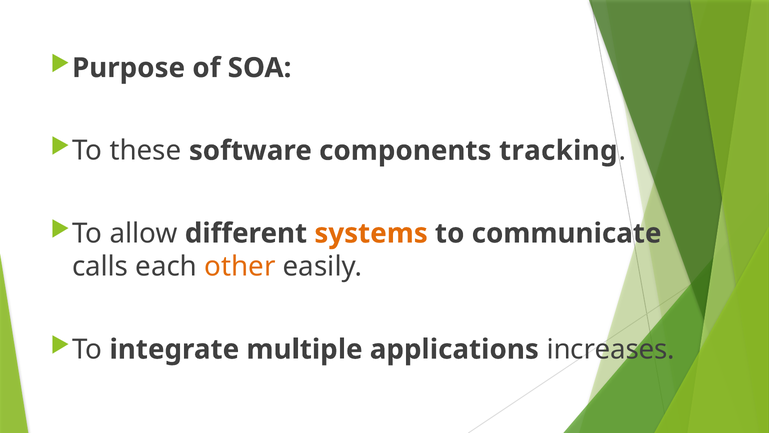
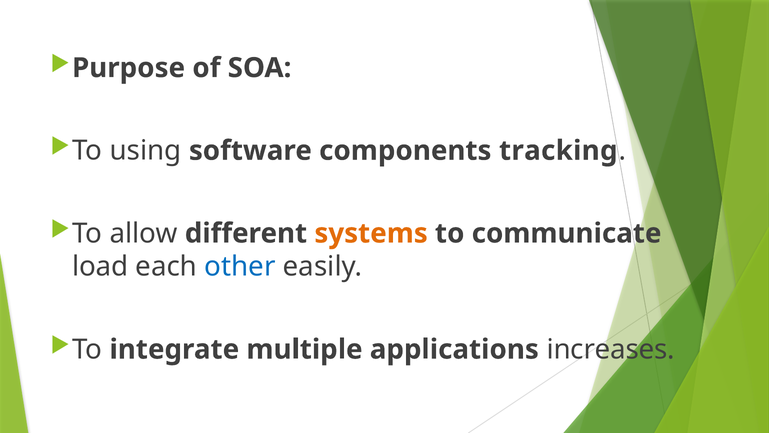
these: these -> using
calls: calls -> load
other colour: orange -> blue
